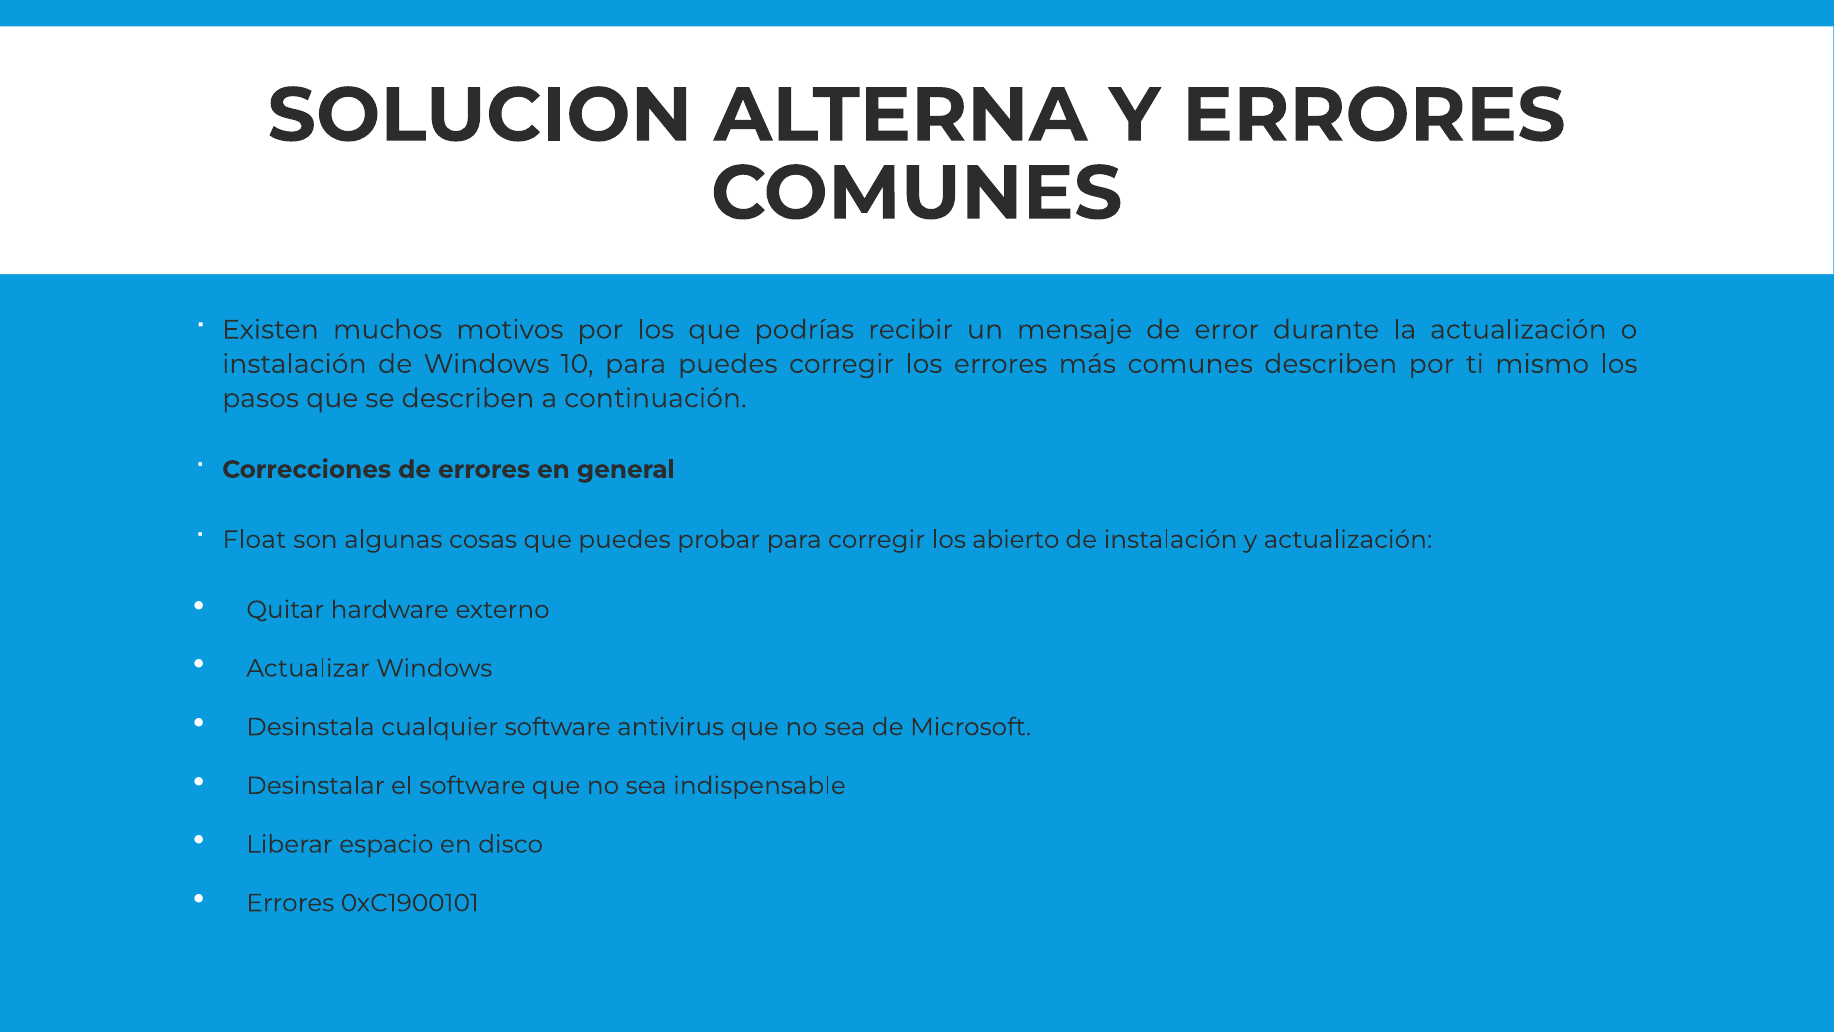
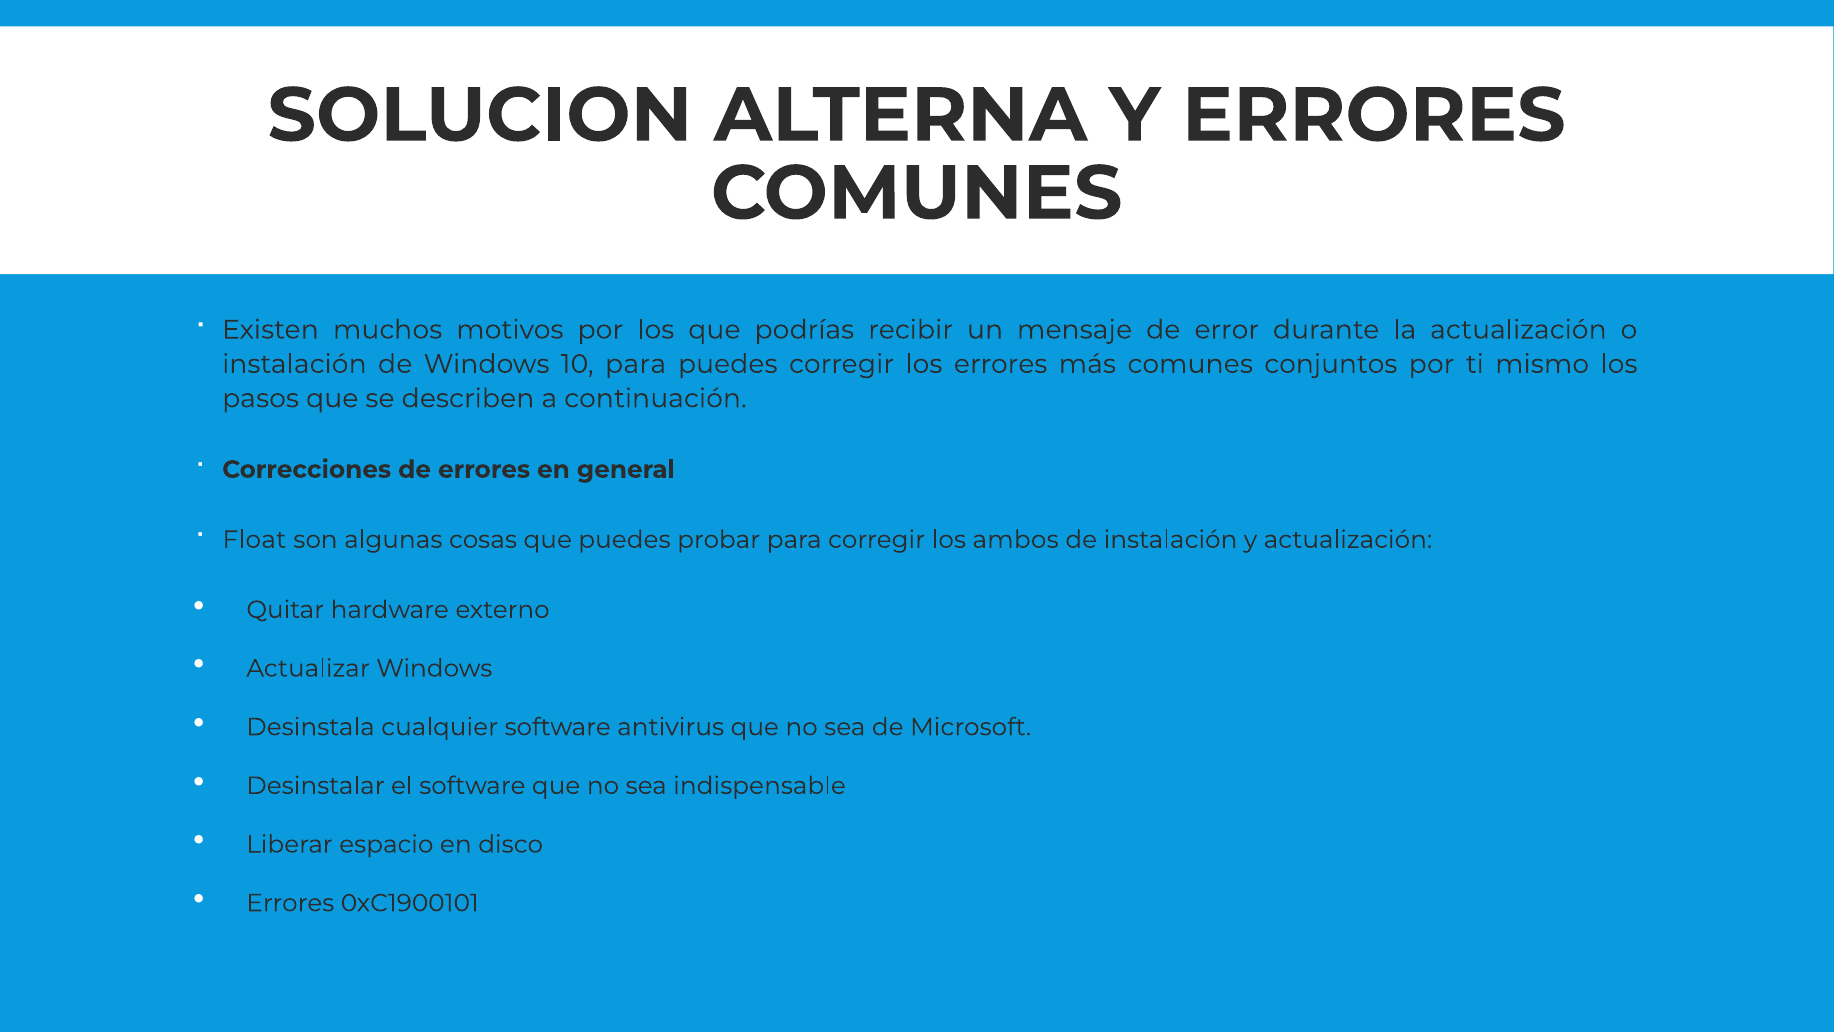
comunes describen: describen -> conjuntos
abierto: abierto -> ambos
